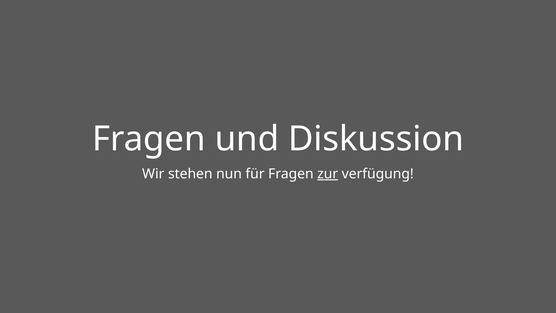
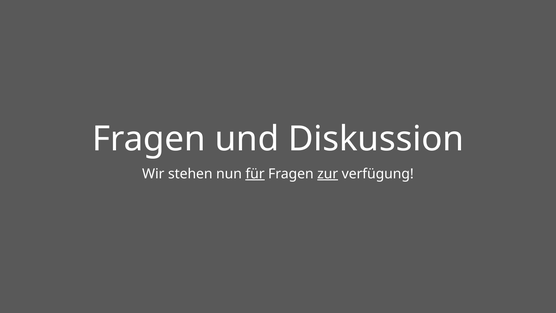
für underline: none -> present
